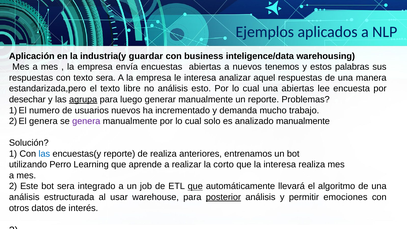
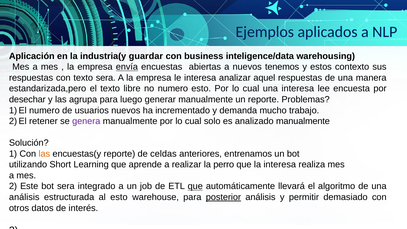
envía underline: none -> present
palabras: palabras -> contexto
no análisis: análisis -> numero
una abiertas: abiertas -> interesa
agrupa underline: present -> none
genera at (43, 121): genera -> retener
las at (44, 154) colour: blue -> orange
de realiza: realiza -> celdas
Perro: Perro -> Short
corto: corto -> perro
al usar: usar -> esto
emociones: emociones -> demasiado
